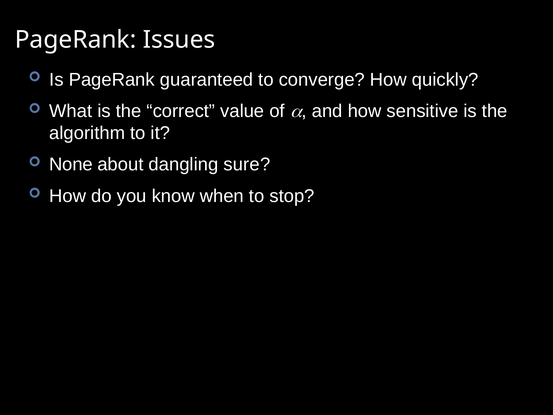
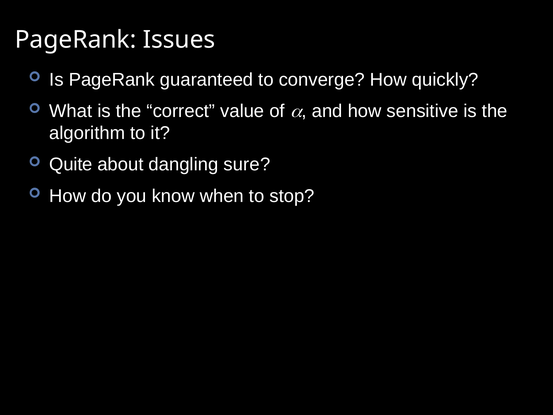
None: None -> Quite
